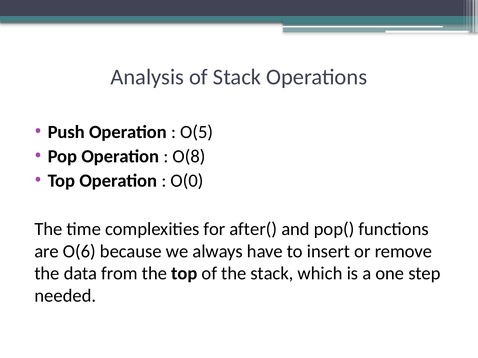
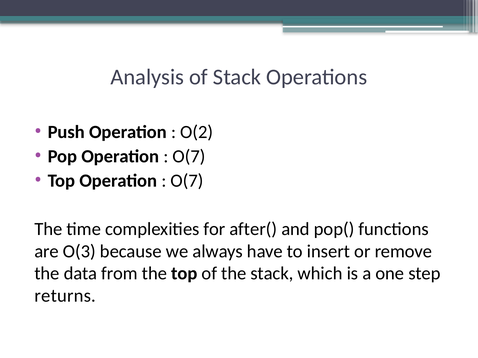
O(5: O(5 -> O(2
O(8 at (189, 157): O(8 -> O(7
O(0 at (187, 181): O(0 -> O(7
O(6: O(6 -> O(3
needed: needed -> returns
